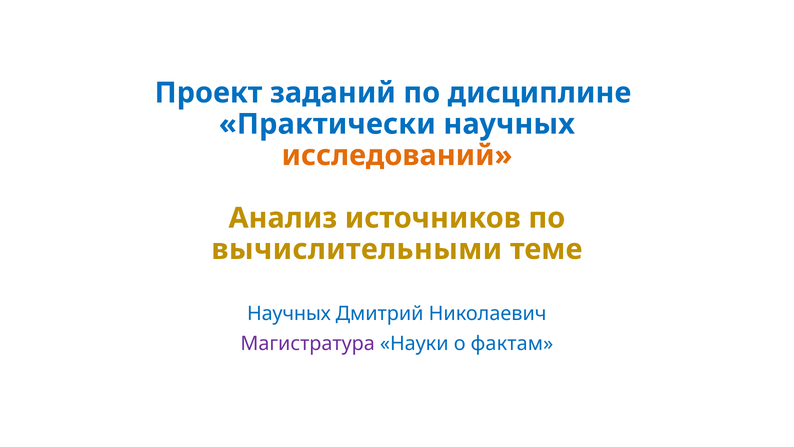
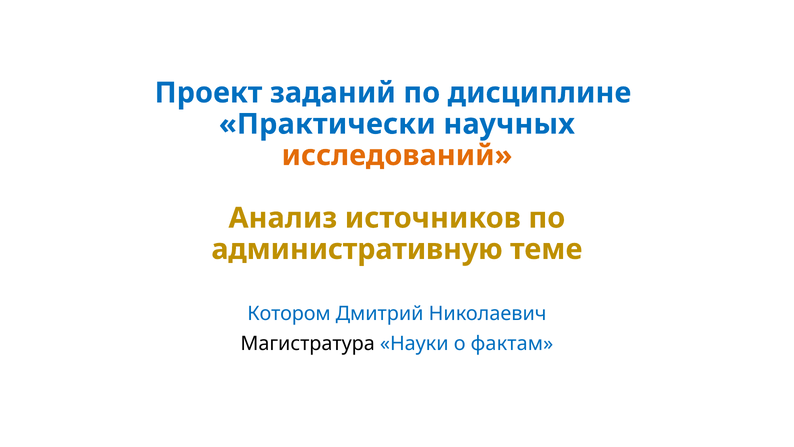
вычислительными: вычислительными -> административную
Научных at (289, 314): Научных -> Котором
Магистратура colour: purple -> black
